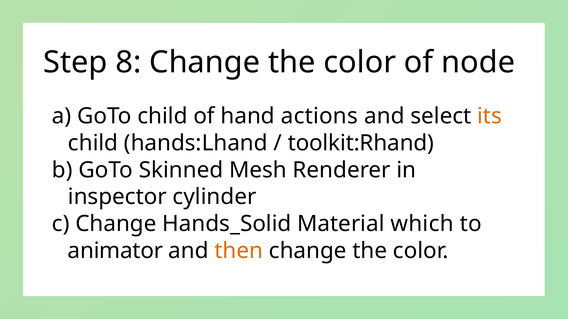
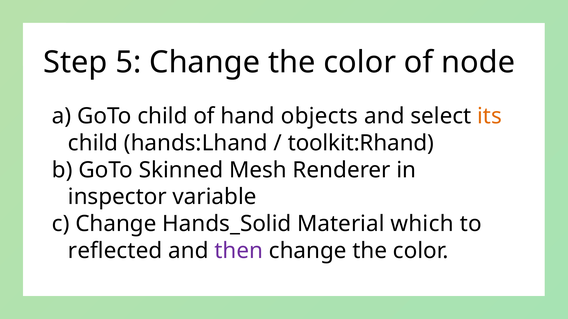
8: 8 -> 5
actions: actions -> objects
cylinder: cylinder -> variable
animator: animator -> reflected
then colour: orange -> purple
